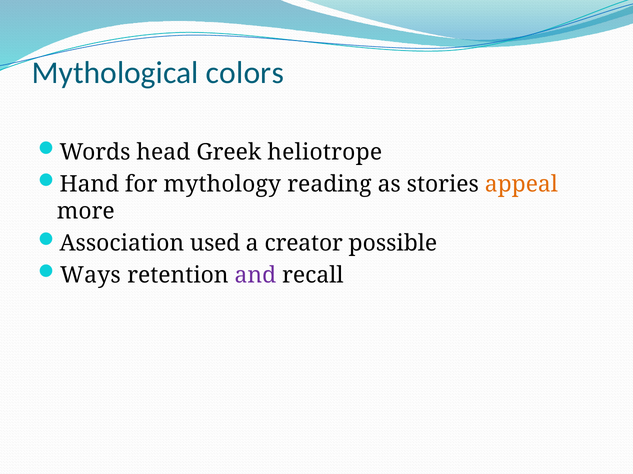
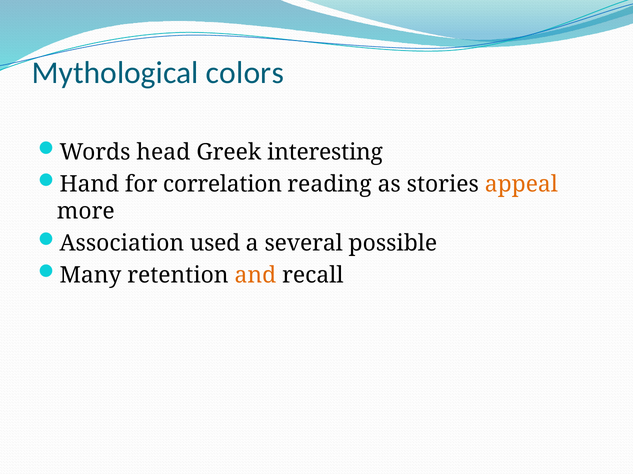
heliotrope: heliotrope -> interesting
mythology: mythology -> correlation
creator: creator -> several
Ways: Ways -> Many
and colour: purple -> orange
